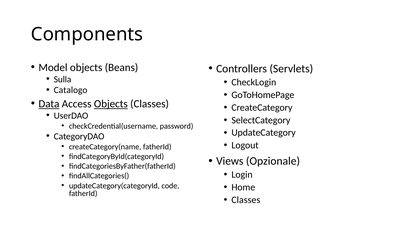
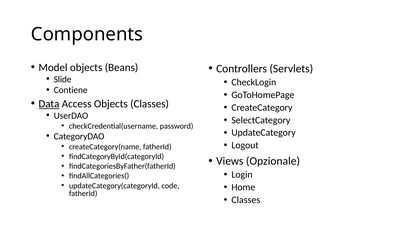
Sulla: Sulla -> Slide
Catalogo: Catalogo -> Contiene
Objects at (111, 104) underline: present -> none
